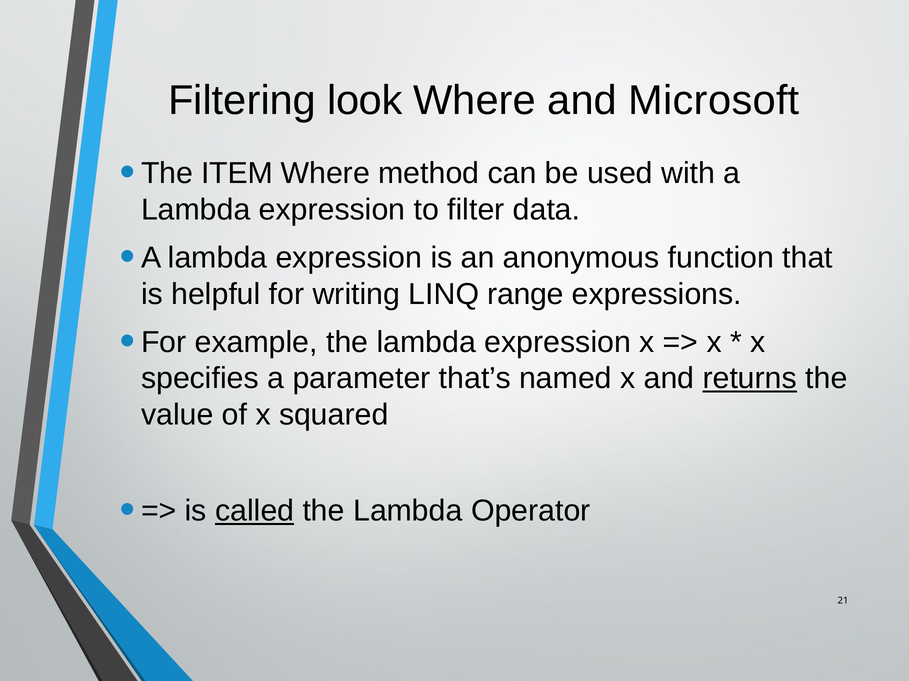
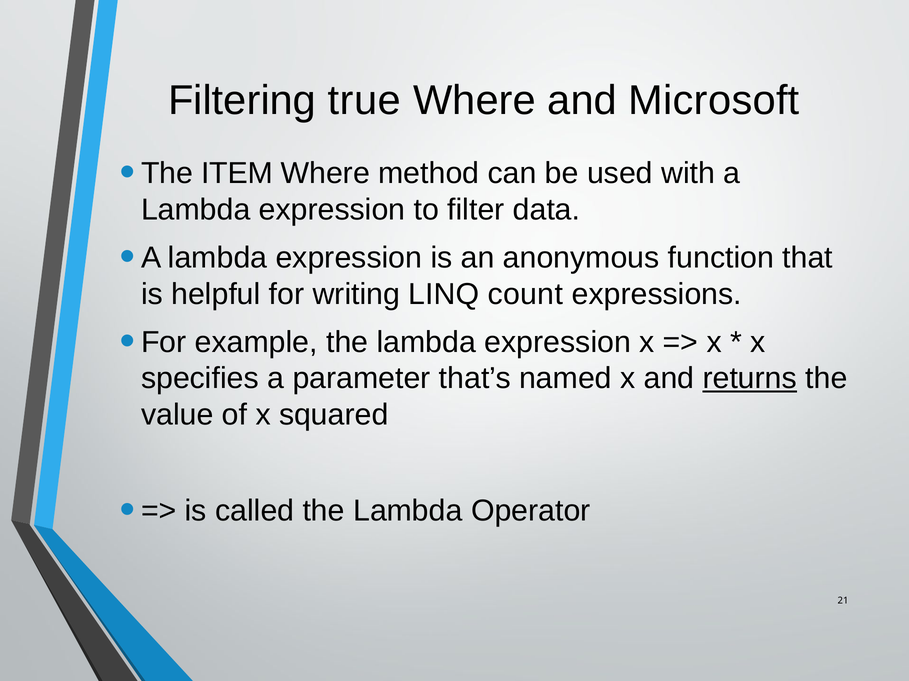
look: look -> true
range: range -> count
called underline: present -> none
